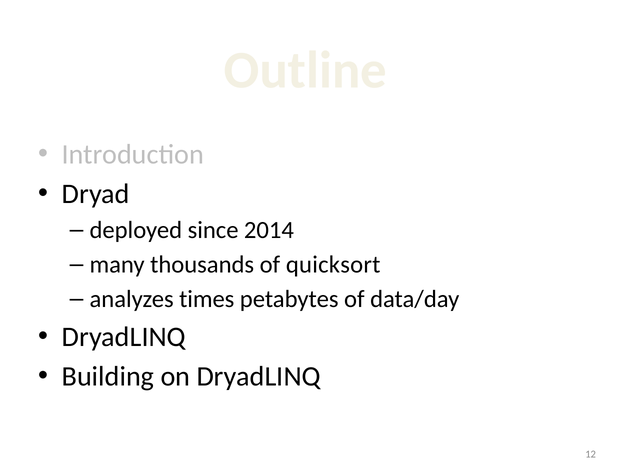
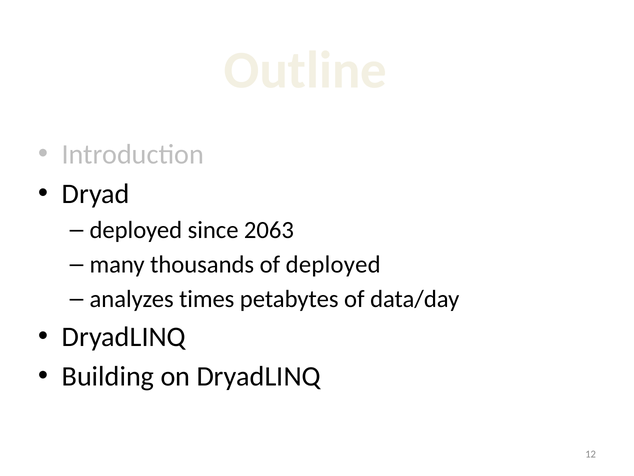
2014: 2014 -> 2063
of quicksort: quicksort -> deployed
